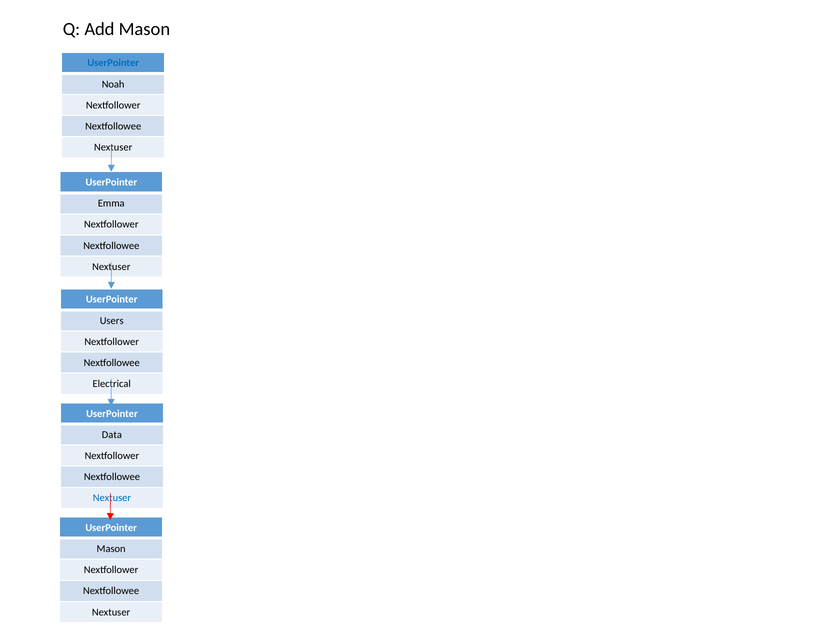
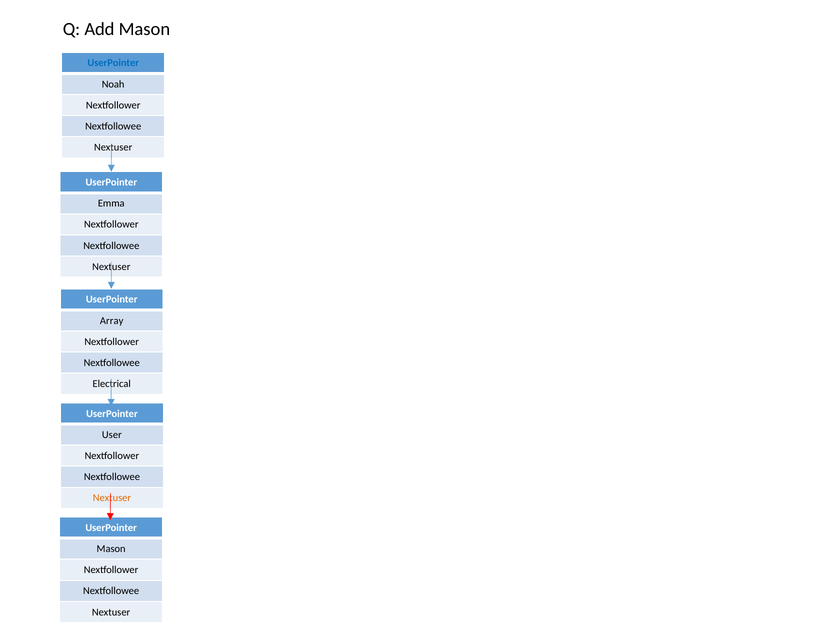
Users: Users -> Array
Data: Data -> User
Nextuser at (112, 498) colour: blue -> orange
